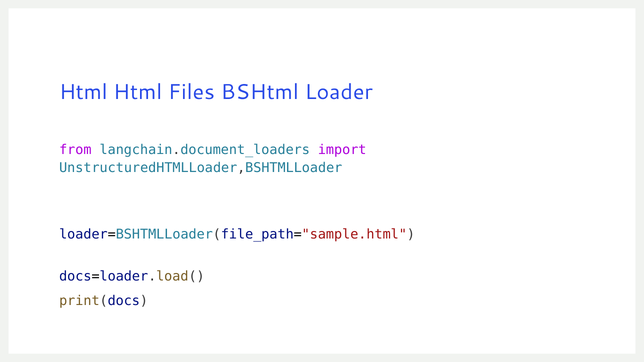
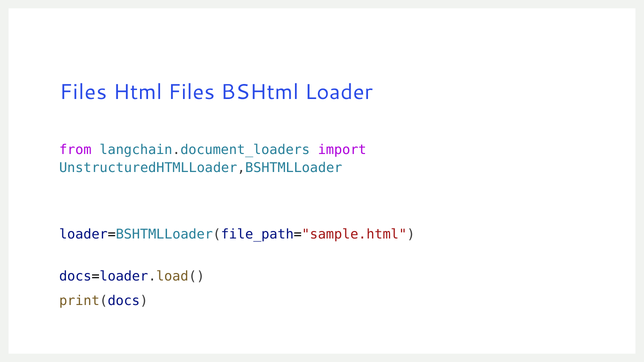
Html at (83, 92): Html -> Files
